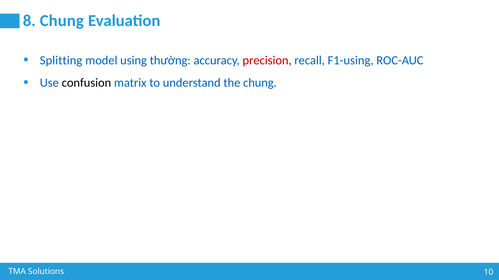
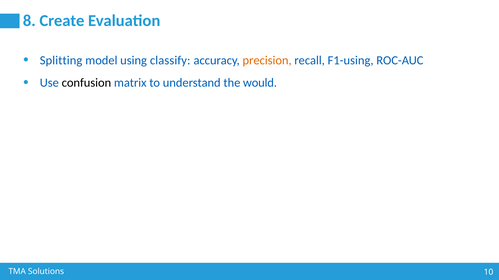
8 Chung: Chung -> Create
thường: thường -> classify
precision colour: red -> orange
the chung: chung -> would
